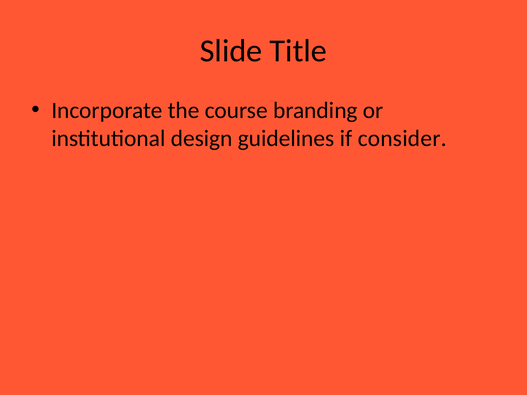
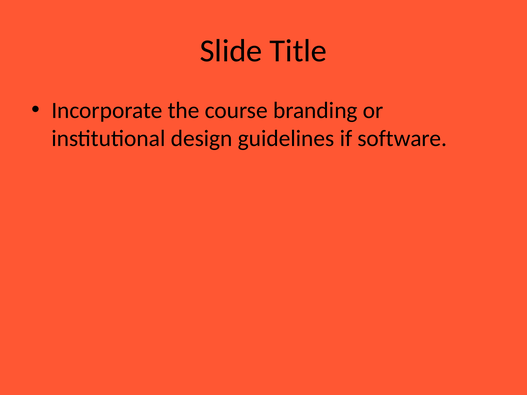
consider: consider -> software
